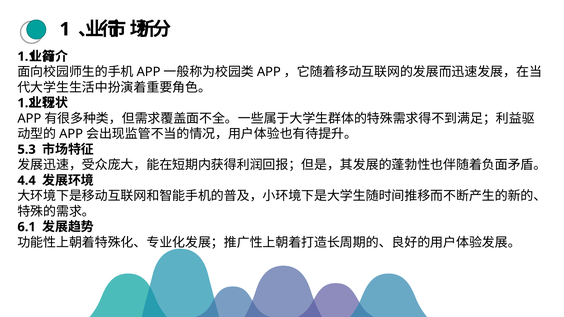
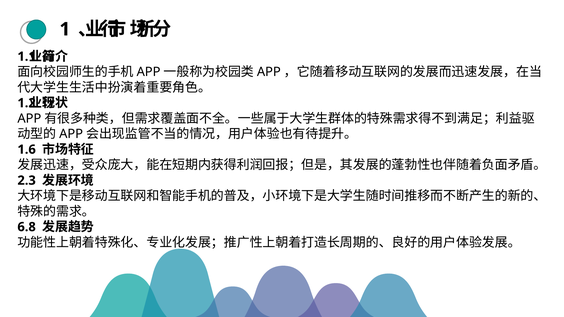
5.3: 5.3 -> 1.6
4.4: 4.4 -> 2.3
6.1: 6.1 -> 6.8
